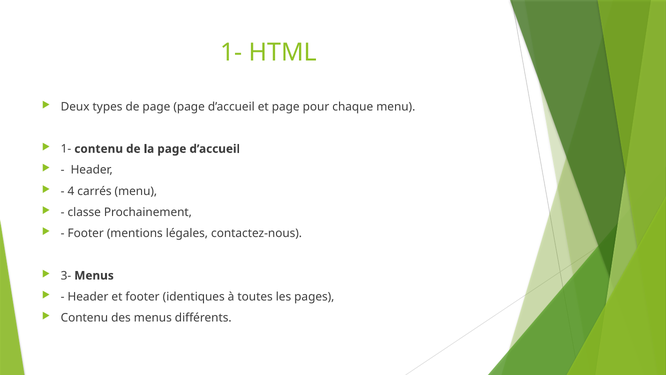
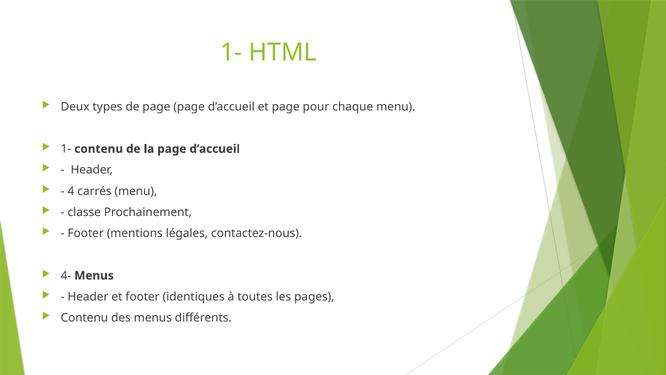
3-: 3- -> 4-
